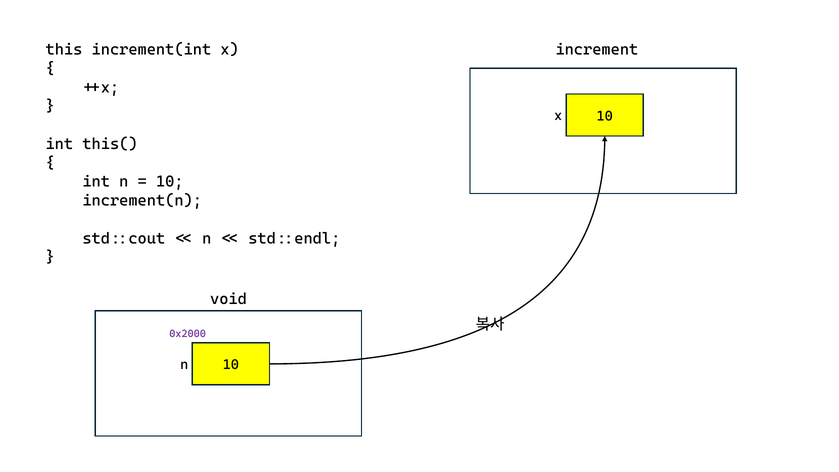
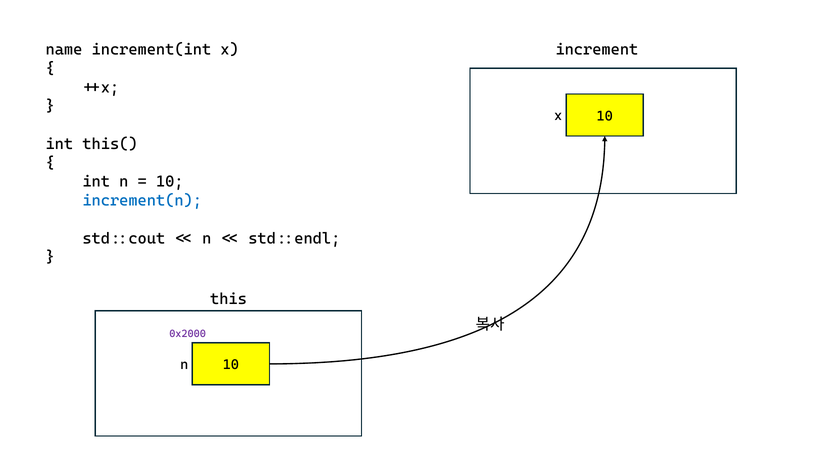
this: this -> name
increment(n colour: black -> blue
void: void -> this
